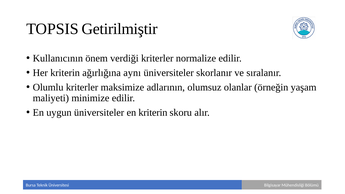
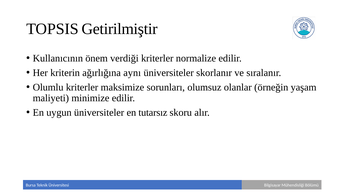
adlarının: adlarının -> sorunları
en kriterin: kriterin -> tutarsız
